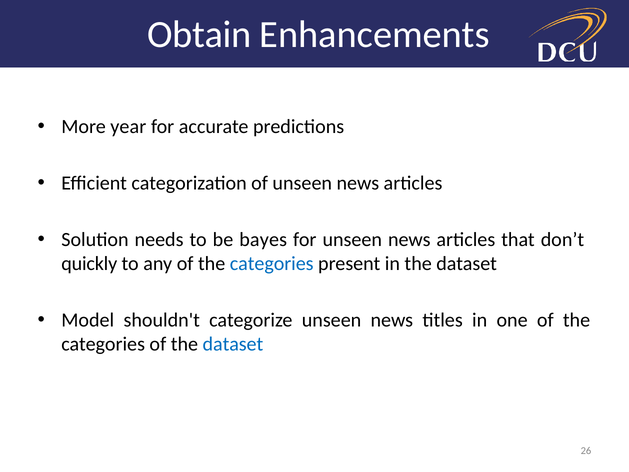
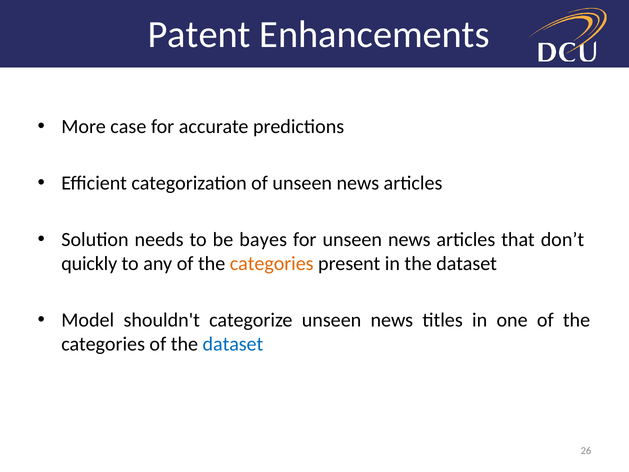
Obtain: Obtain -> Patent
year: year -> case
categories at (272, 264) colour: blue -> orange
